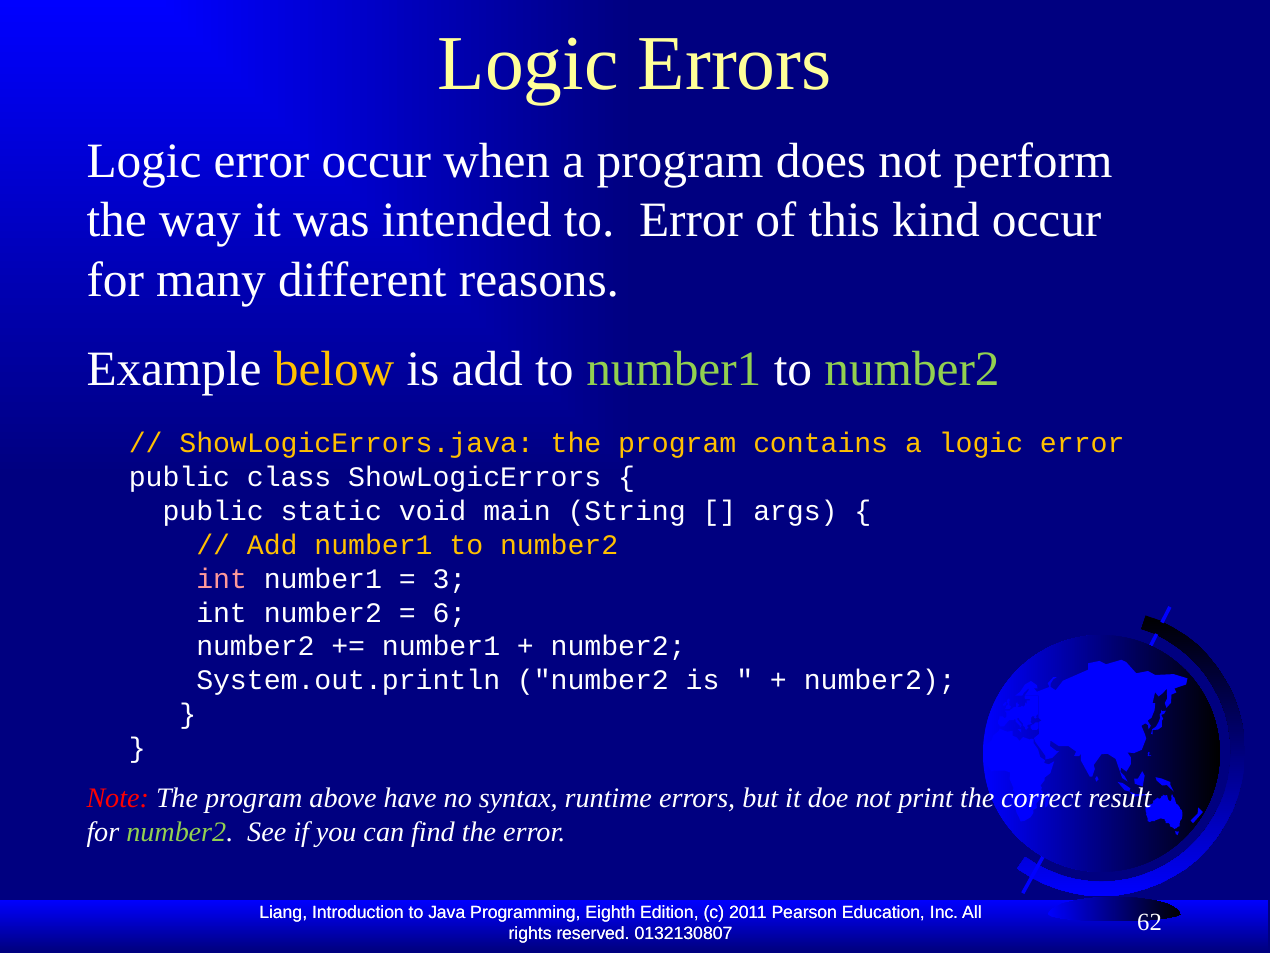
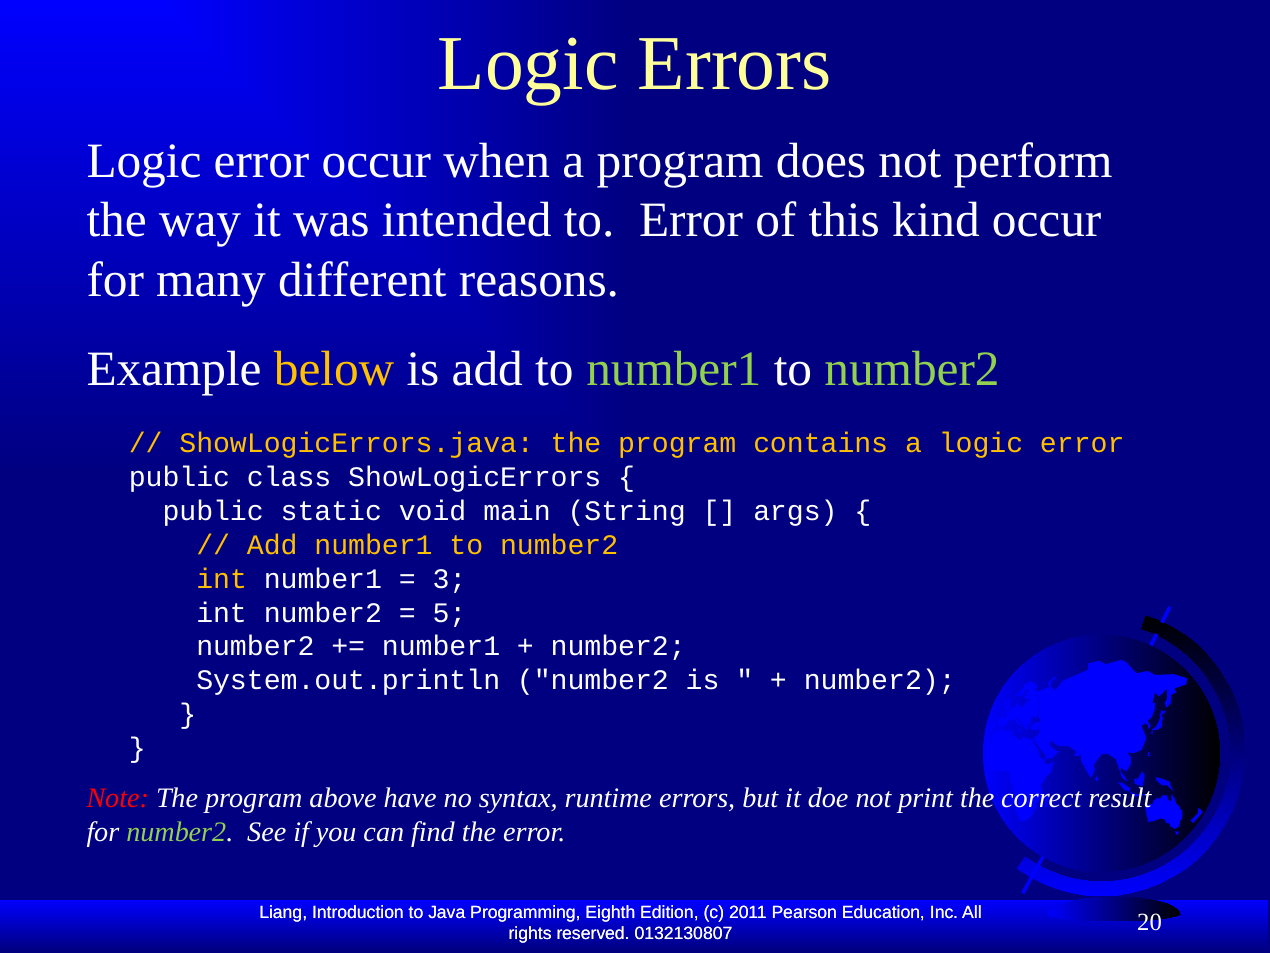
int at (222, 579) colour: pink -> yellow
6: 6 -> 5
62: 62 -> 20
